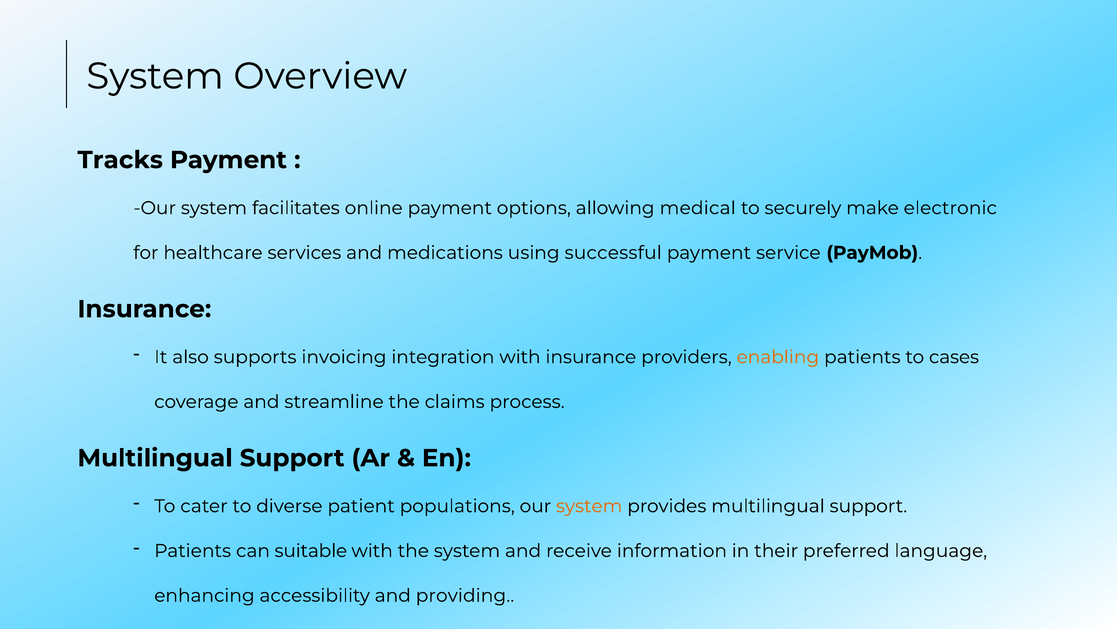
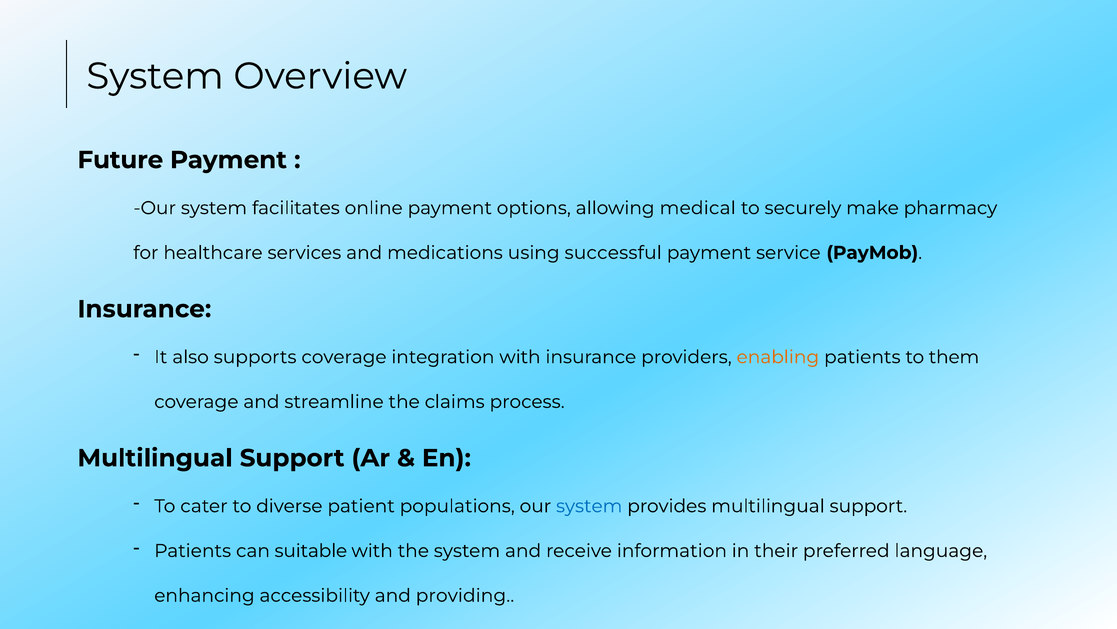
Tracks: Tracks -> Future
electronic: electronic -> pharmacy
supports invoicing: invoicing -> coverage
cases: cases -> them
system at (589, 506) colour: orange -> blue
